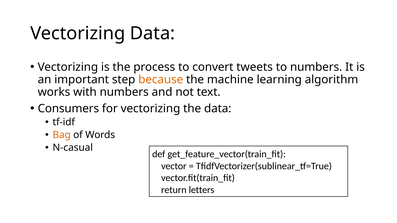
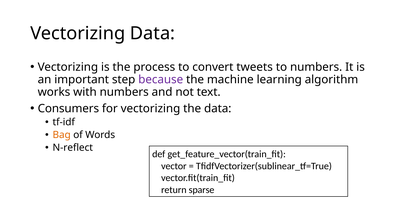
because colour: orange -> purple
N-casual: N-casual -> N-reflect
letters: letters -> sparse
